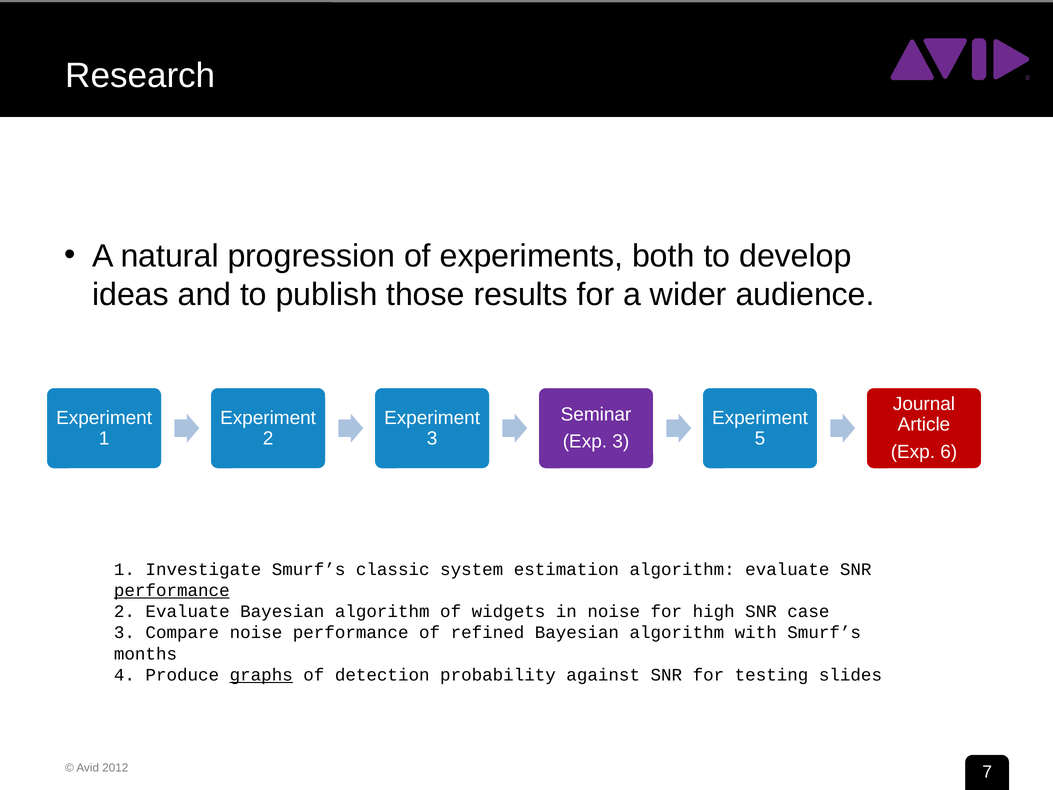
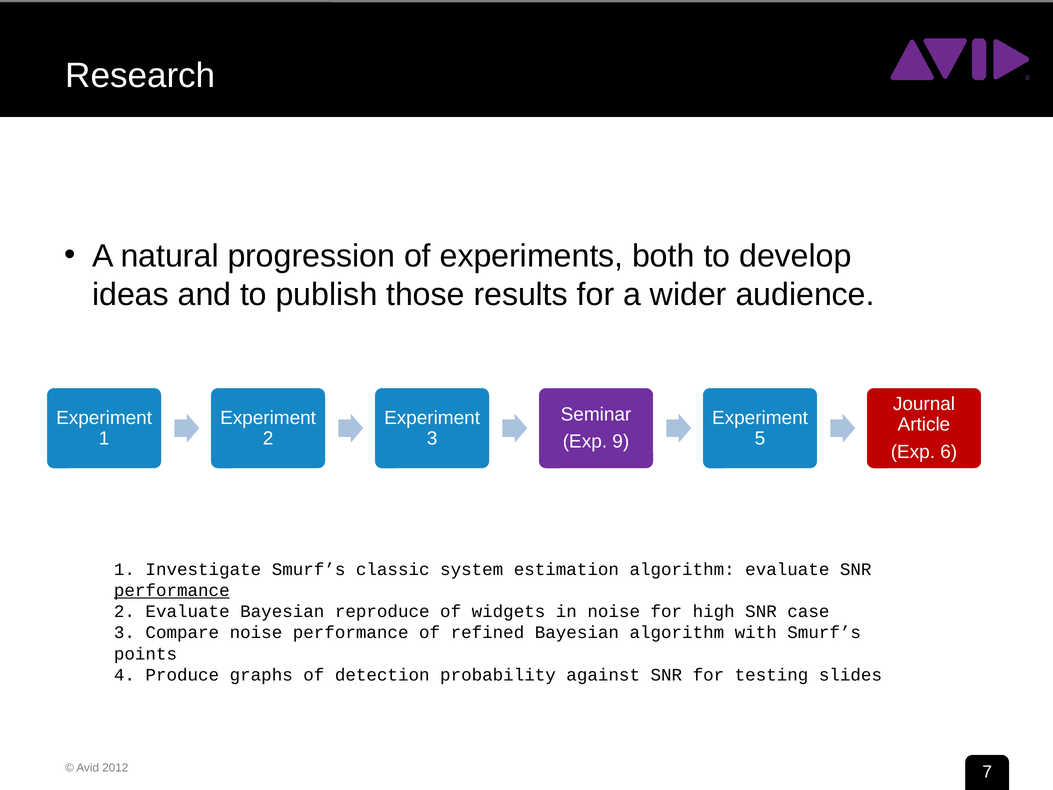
3 at (621, 442): 3 -> 9
Evaluate Bayesian algorithm: algorithm -> reproduce
months: months -> points
graphs underline: present -> none
